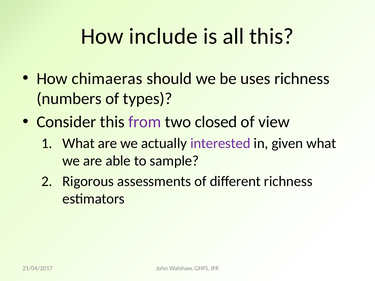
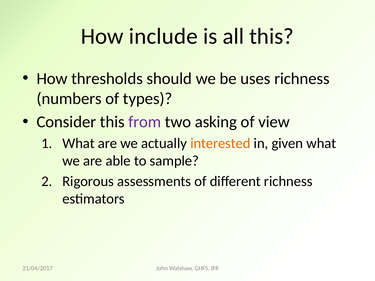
chimaeras: chimaeras -> thresholds
closed: closed -> asking
interested colour: purple -> orange
